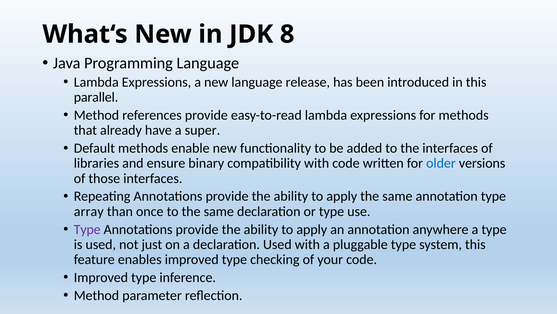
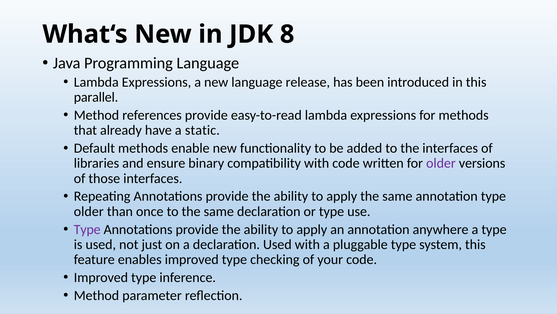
super: super -> static
older at (441, 163) colour: blue -> purple
array at (89, 211): array -> older
